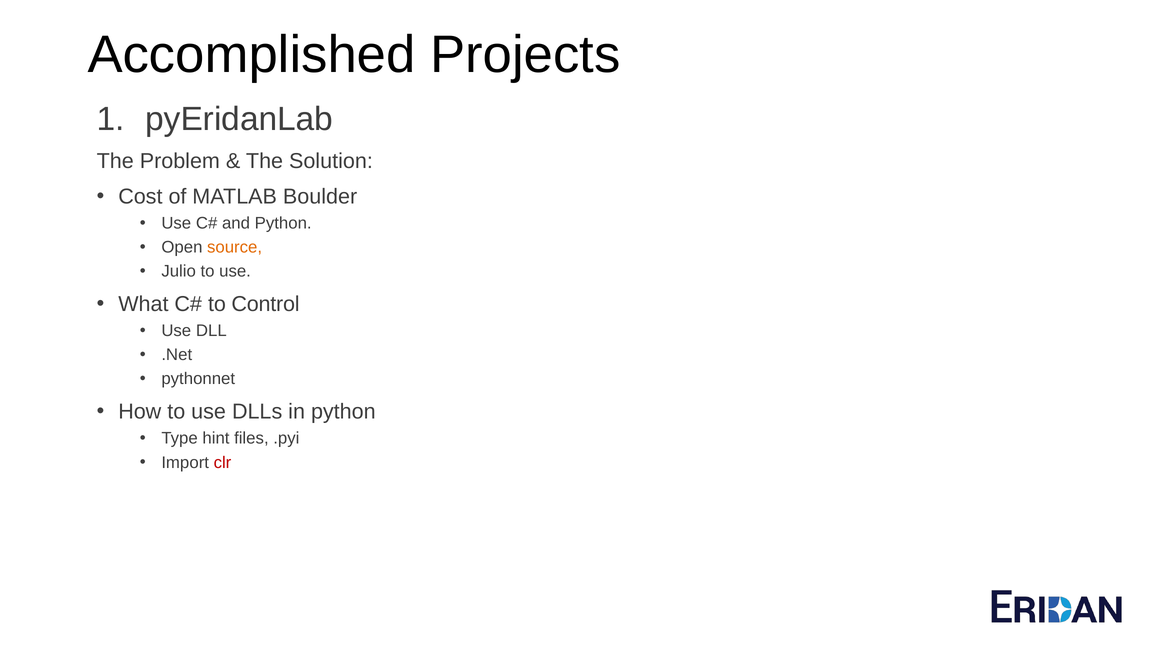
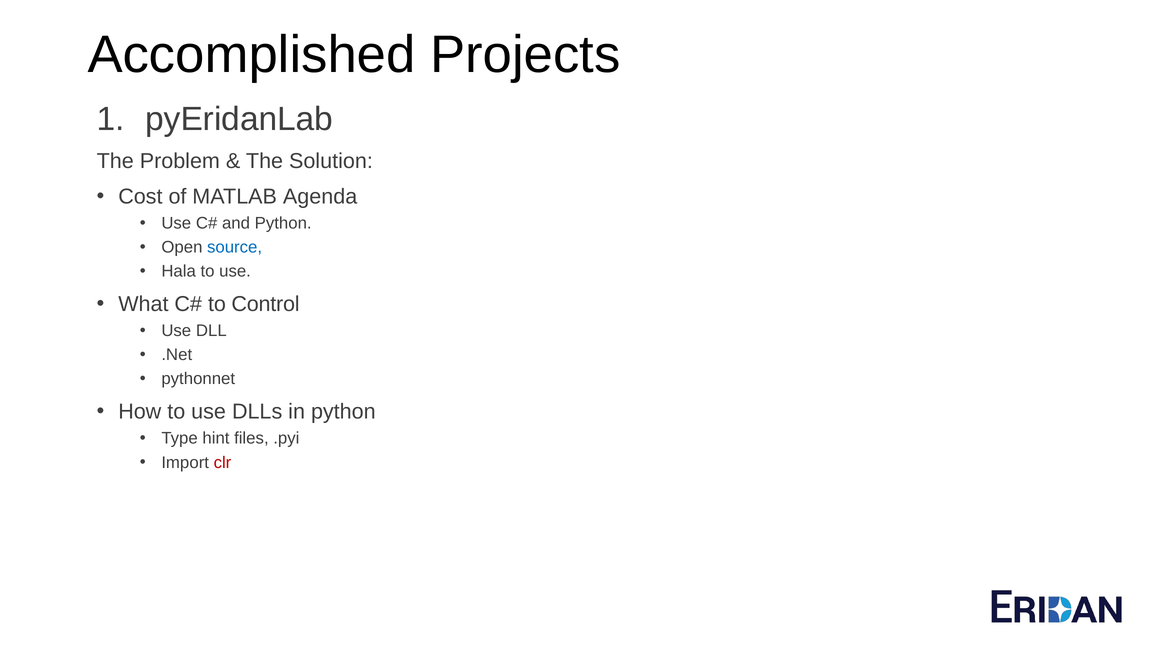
Boulder: Boulder -> Agenda
source colour: orange -> blue
Julio: Julio -> Hala
